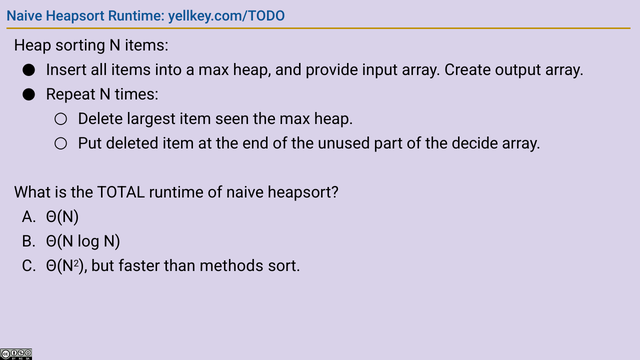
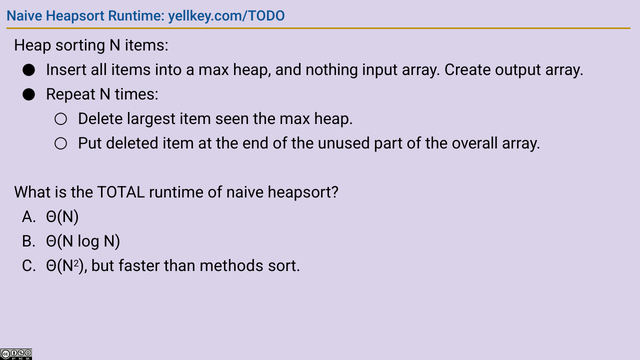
provide: provide -> nothing
decide: decide -> overall
